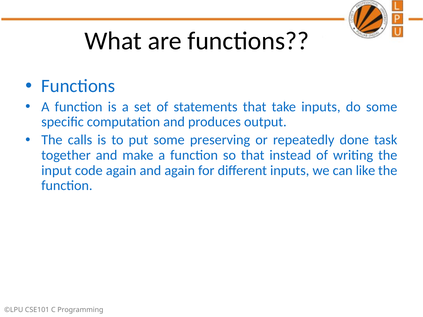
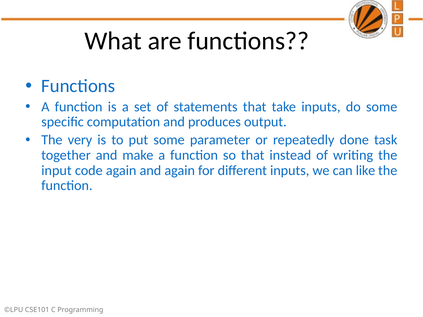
calls: calls -> very
preserving: preserving -> parameter
